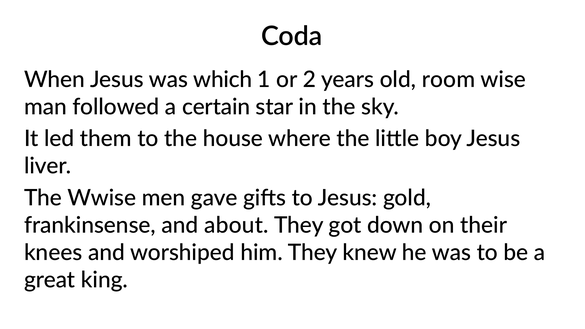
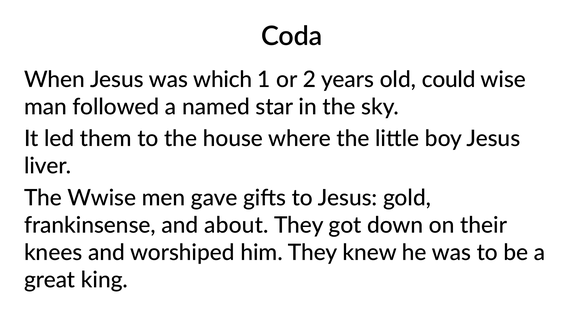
room: room -> could
certain: certain -> named
